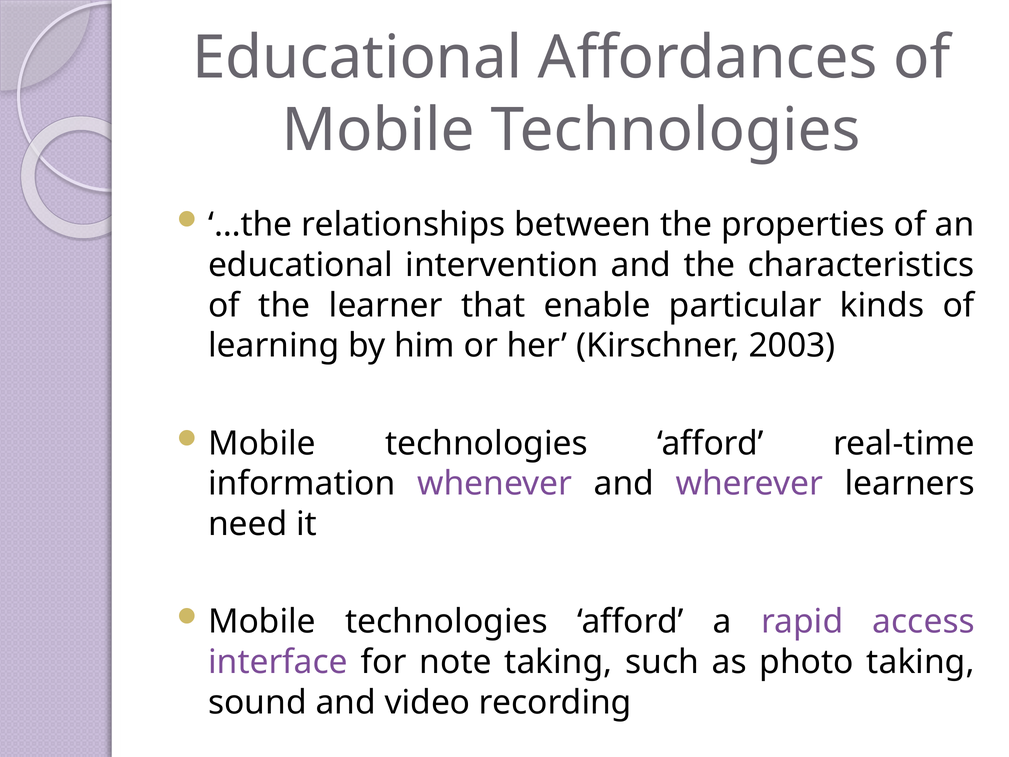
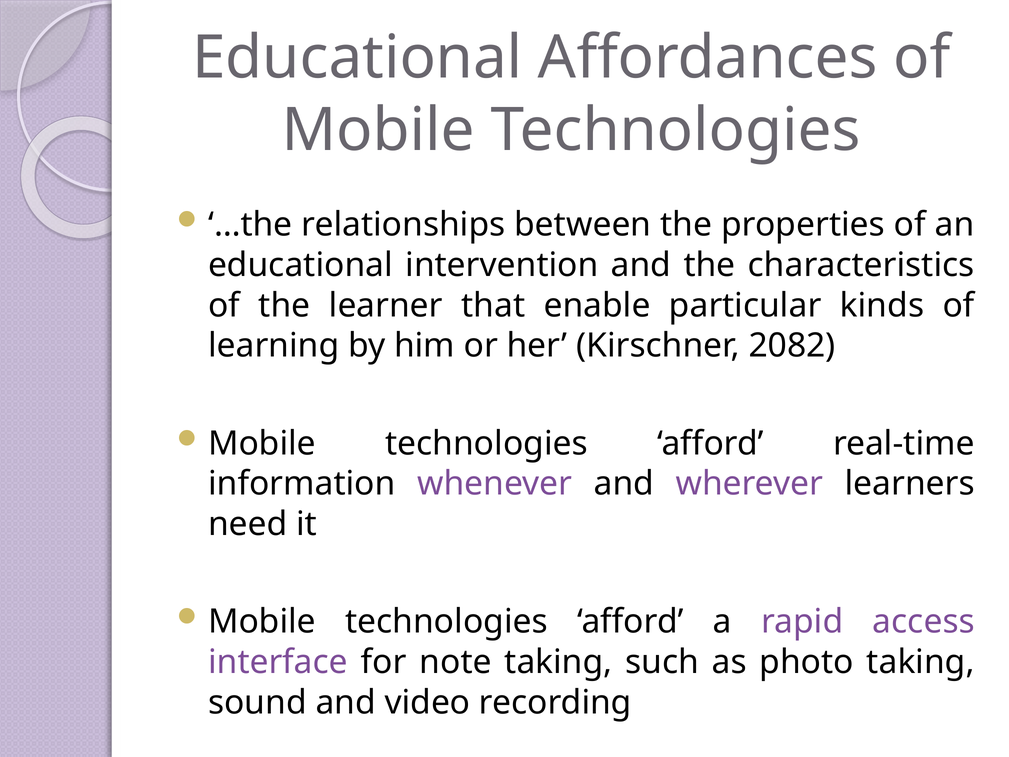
2003: 2003 -> 2082
